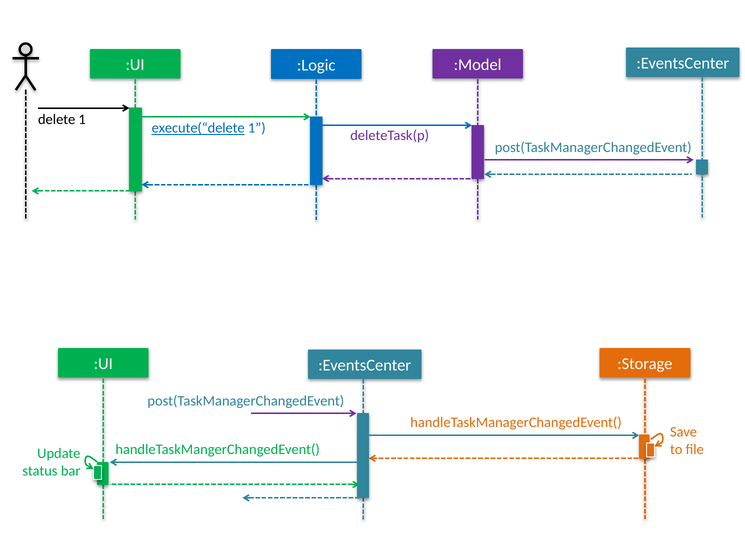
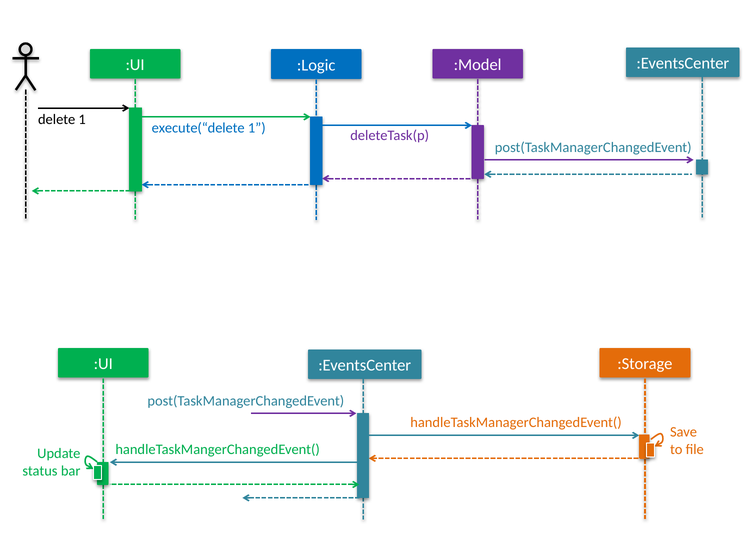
execute(“delete underline: present -> none
